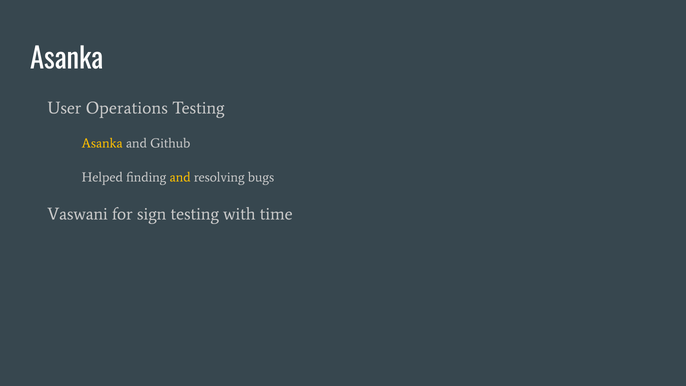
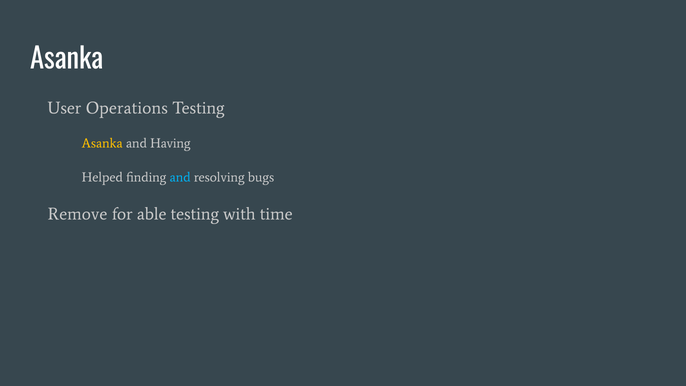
Github: Github -> Having
and at (180, 177) colour: yellow -> light blue
Vaswani: Vaswani -> Remove
sign: sign -> able
